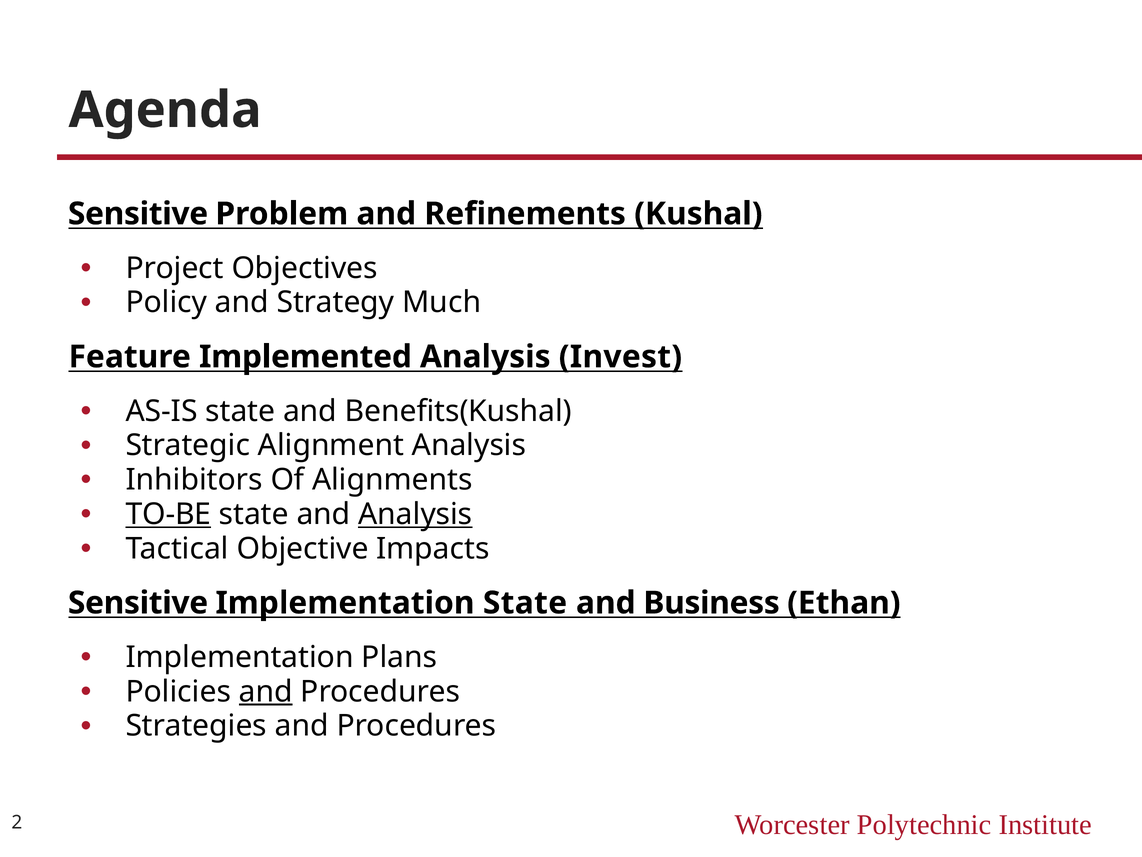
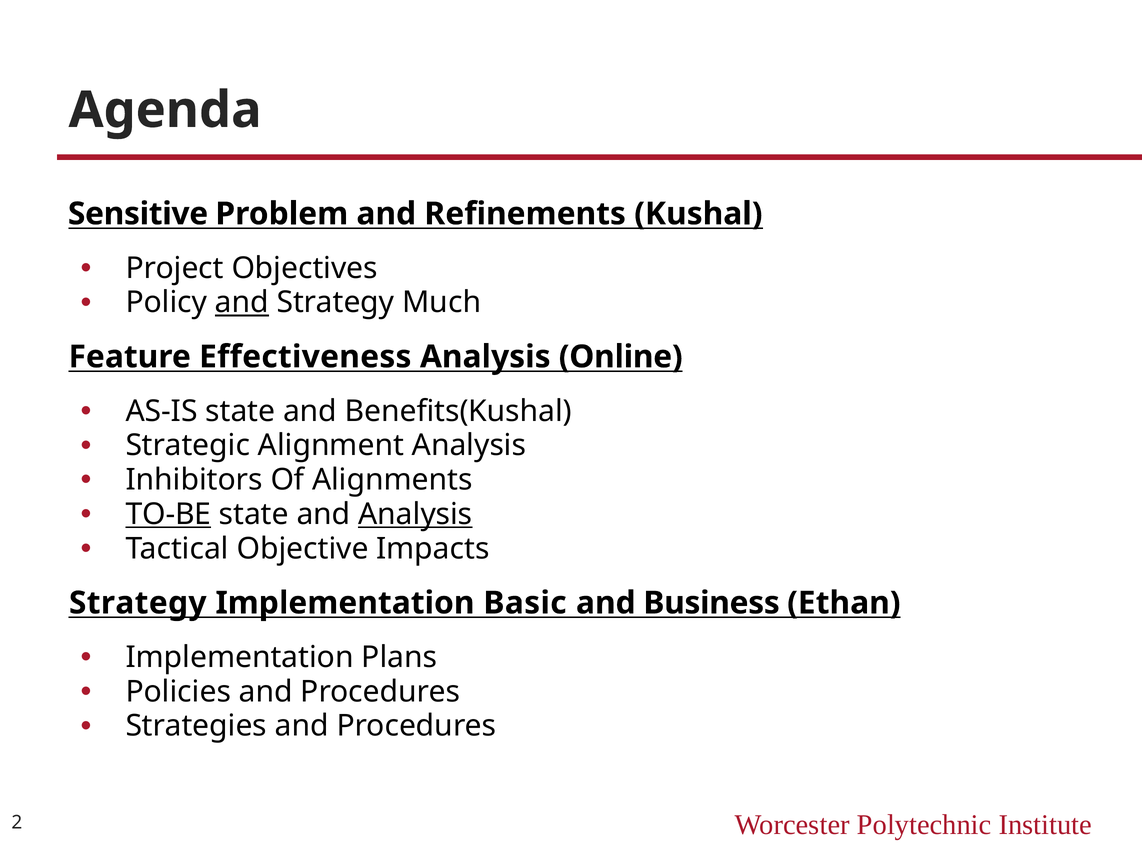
and at (242, 302) underline: none -> present
Implemented: Implemented -> Effectiveness
Invest: Invest -> Online
Sensitive at (138, 603): Sensitive -> Strategy
Implementation State: State -> Basic
and at (266, 691) underline: present -> none
